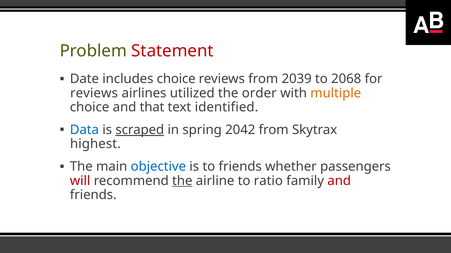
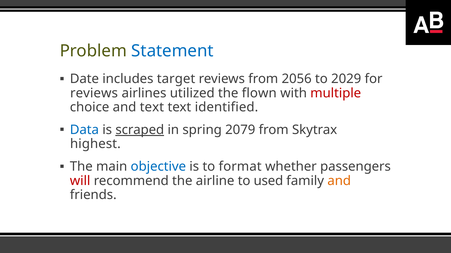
Statement colour: red -> blue
includes choice: choice -> target
2039: 2039 -> 2056
2068: 2068 -> 2029
order: order -> flown
multiple colour: orange -> red
and that: that -> text
2042: 2042 -> 2079
to friends: friends -> format
the at (182, 181) underline: present -> none
ratio: ratio -> used
and at (339, 181) colour: red -> orange
